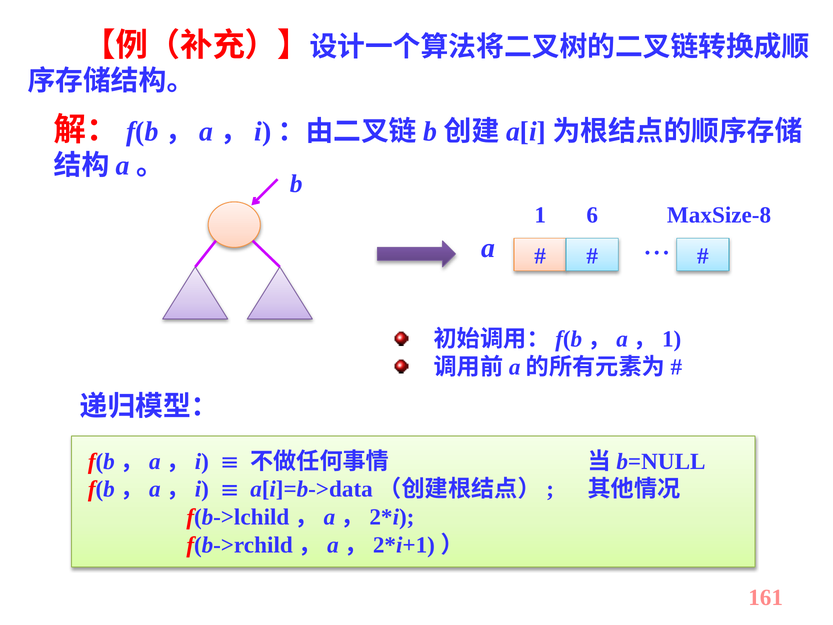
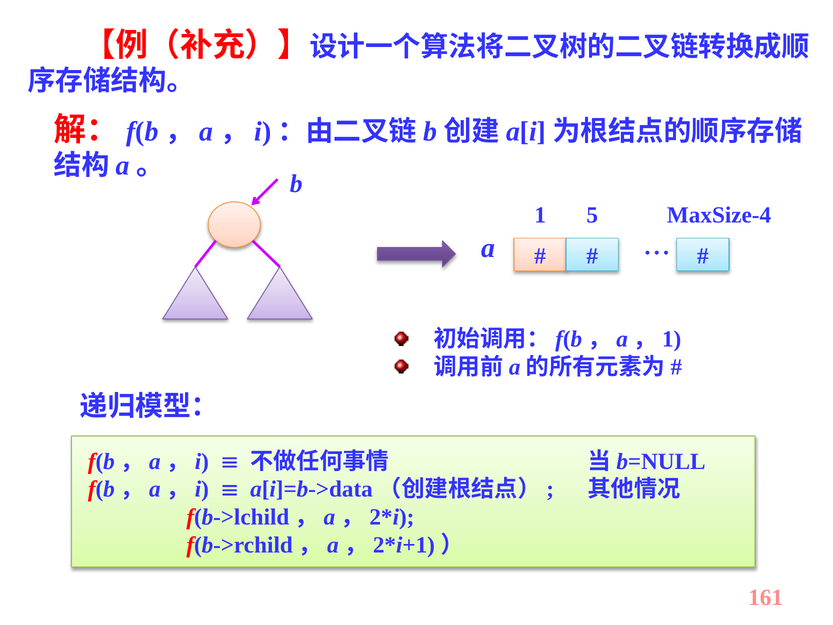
6: 6 -> 5
MaxSize-8: MaxSize-8 -> MaxSize-4
